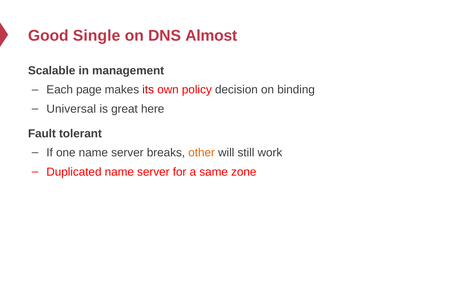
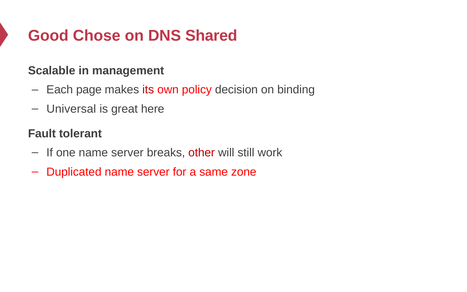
Single: Single -> Chose
Almost: Almost -> Shared
other colour: orange -> red
